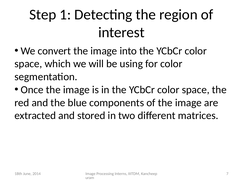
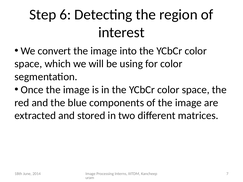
1: 1 -> 6
